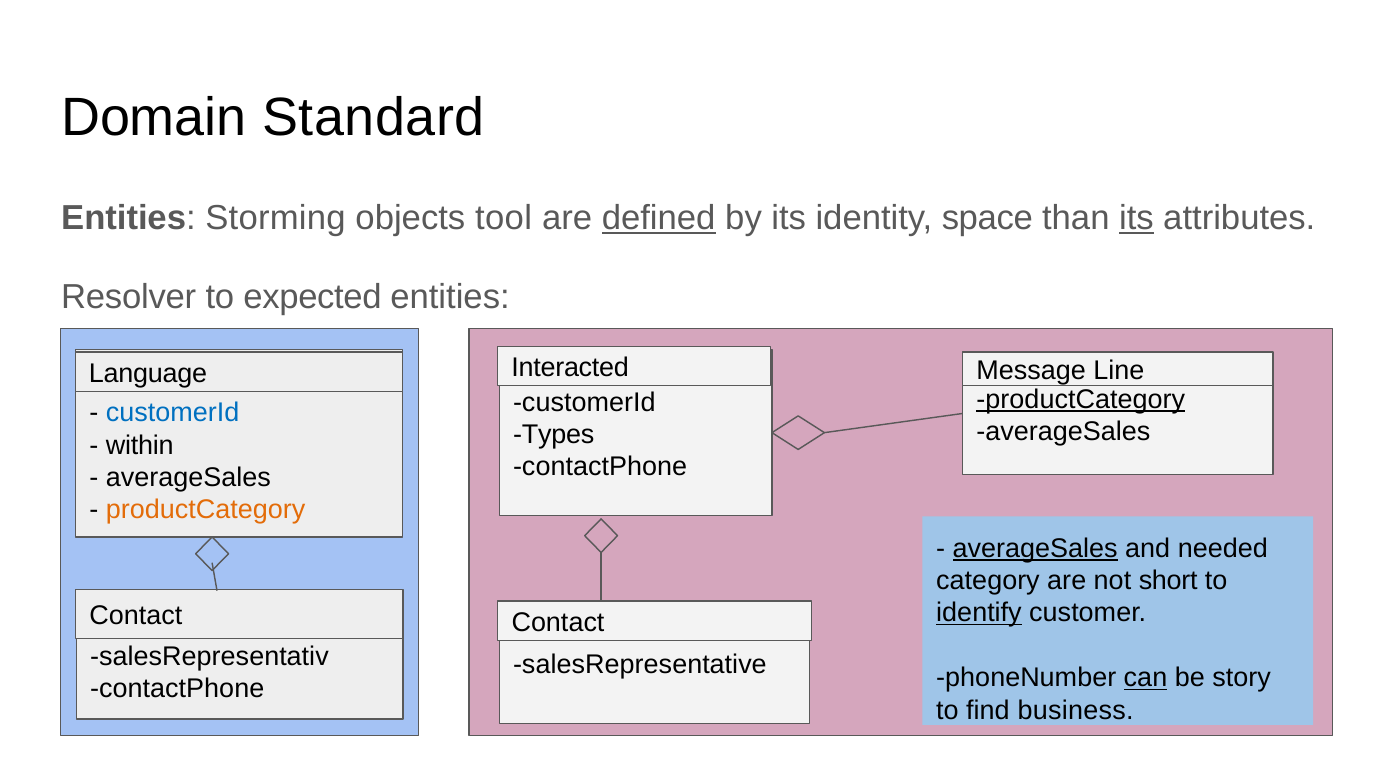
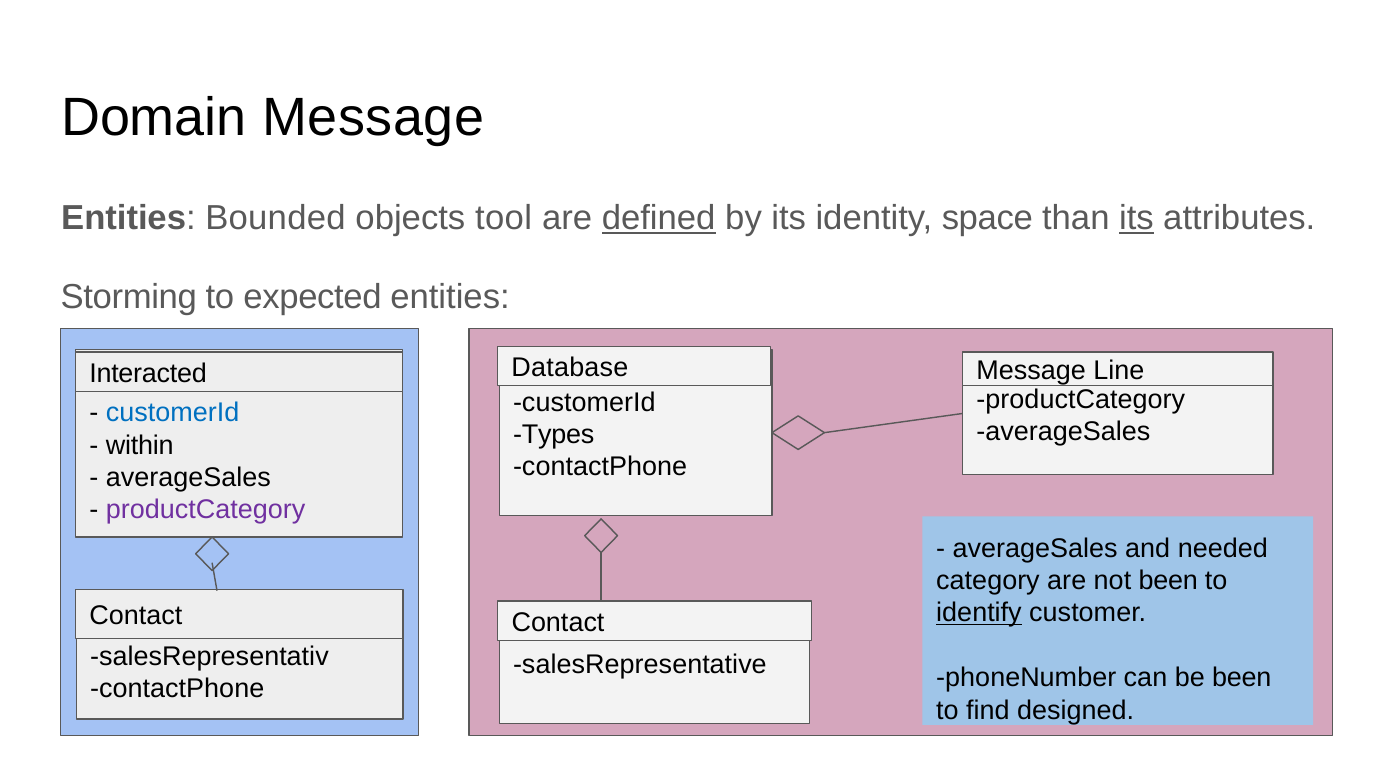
Domain Standard: Standard -> Message
Storming: Storming -> Bounded
Resolver: Resolver -> Storming
Interacted: Interacted -> Database
Language: Language -> Interacted
productCategory at (1081, 399) underline: present -> none
productCategory at (206, 510) colour: orange -> purple
averageSales at (1035, 548) underline: present -> none
not short: short -> been
can underline: present -> none
be story: story -> been
business: business -> designed
